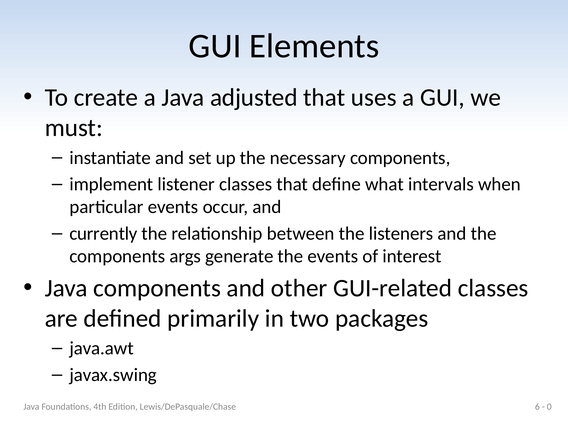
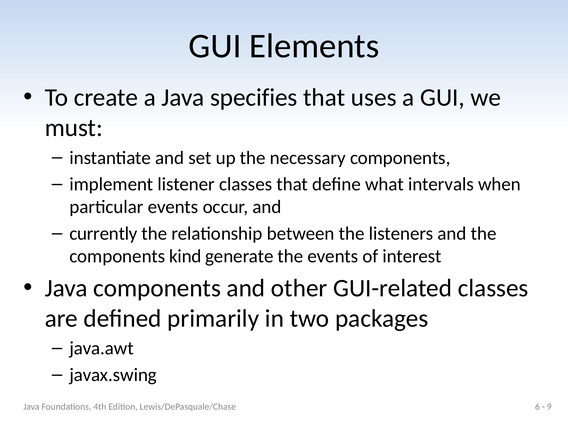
adjusted: adjusted -> specifies
args: args -> kind
0: 0 -> 9
